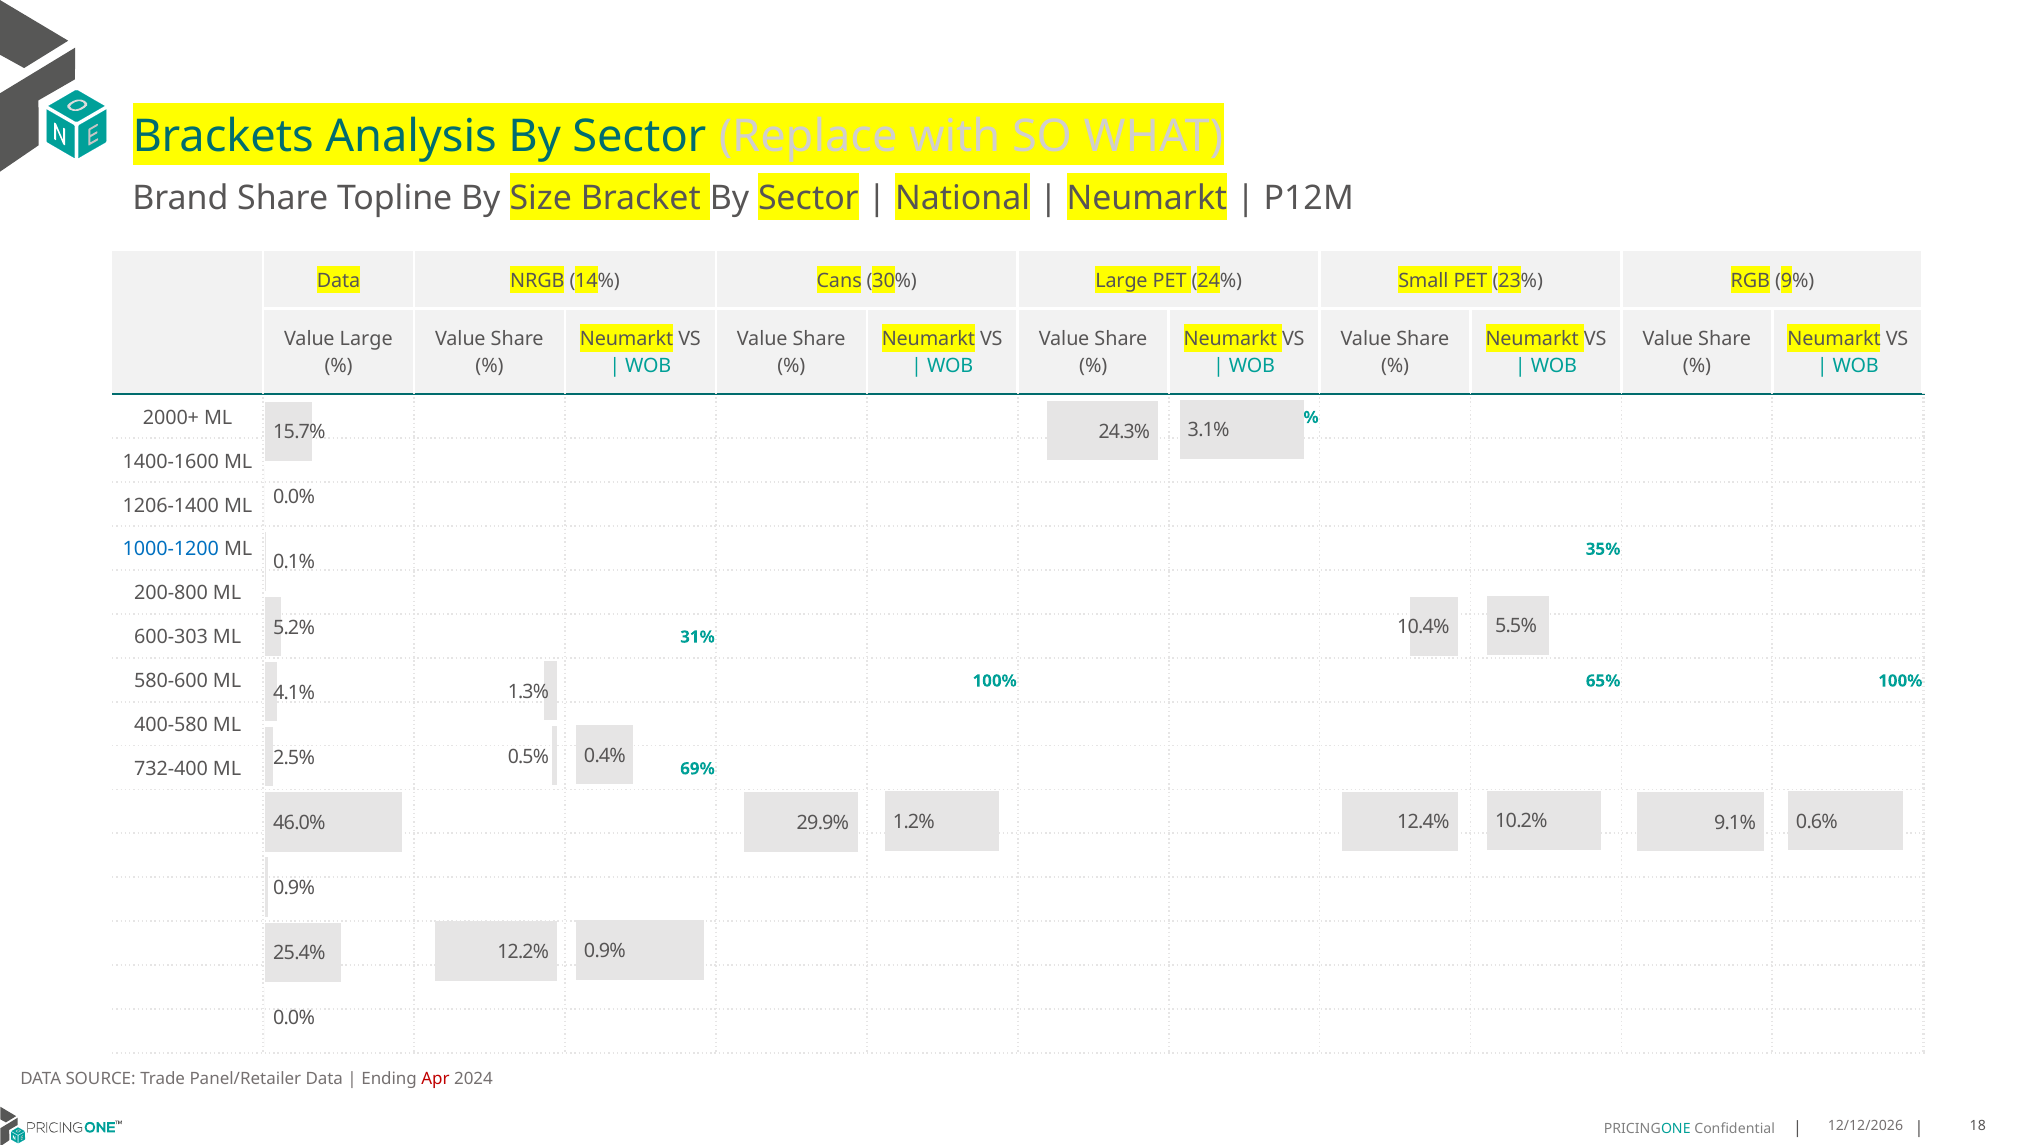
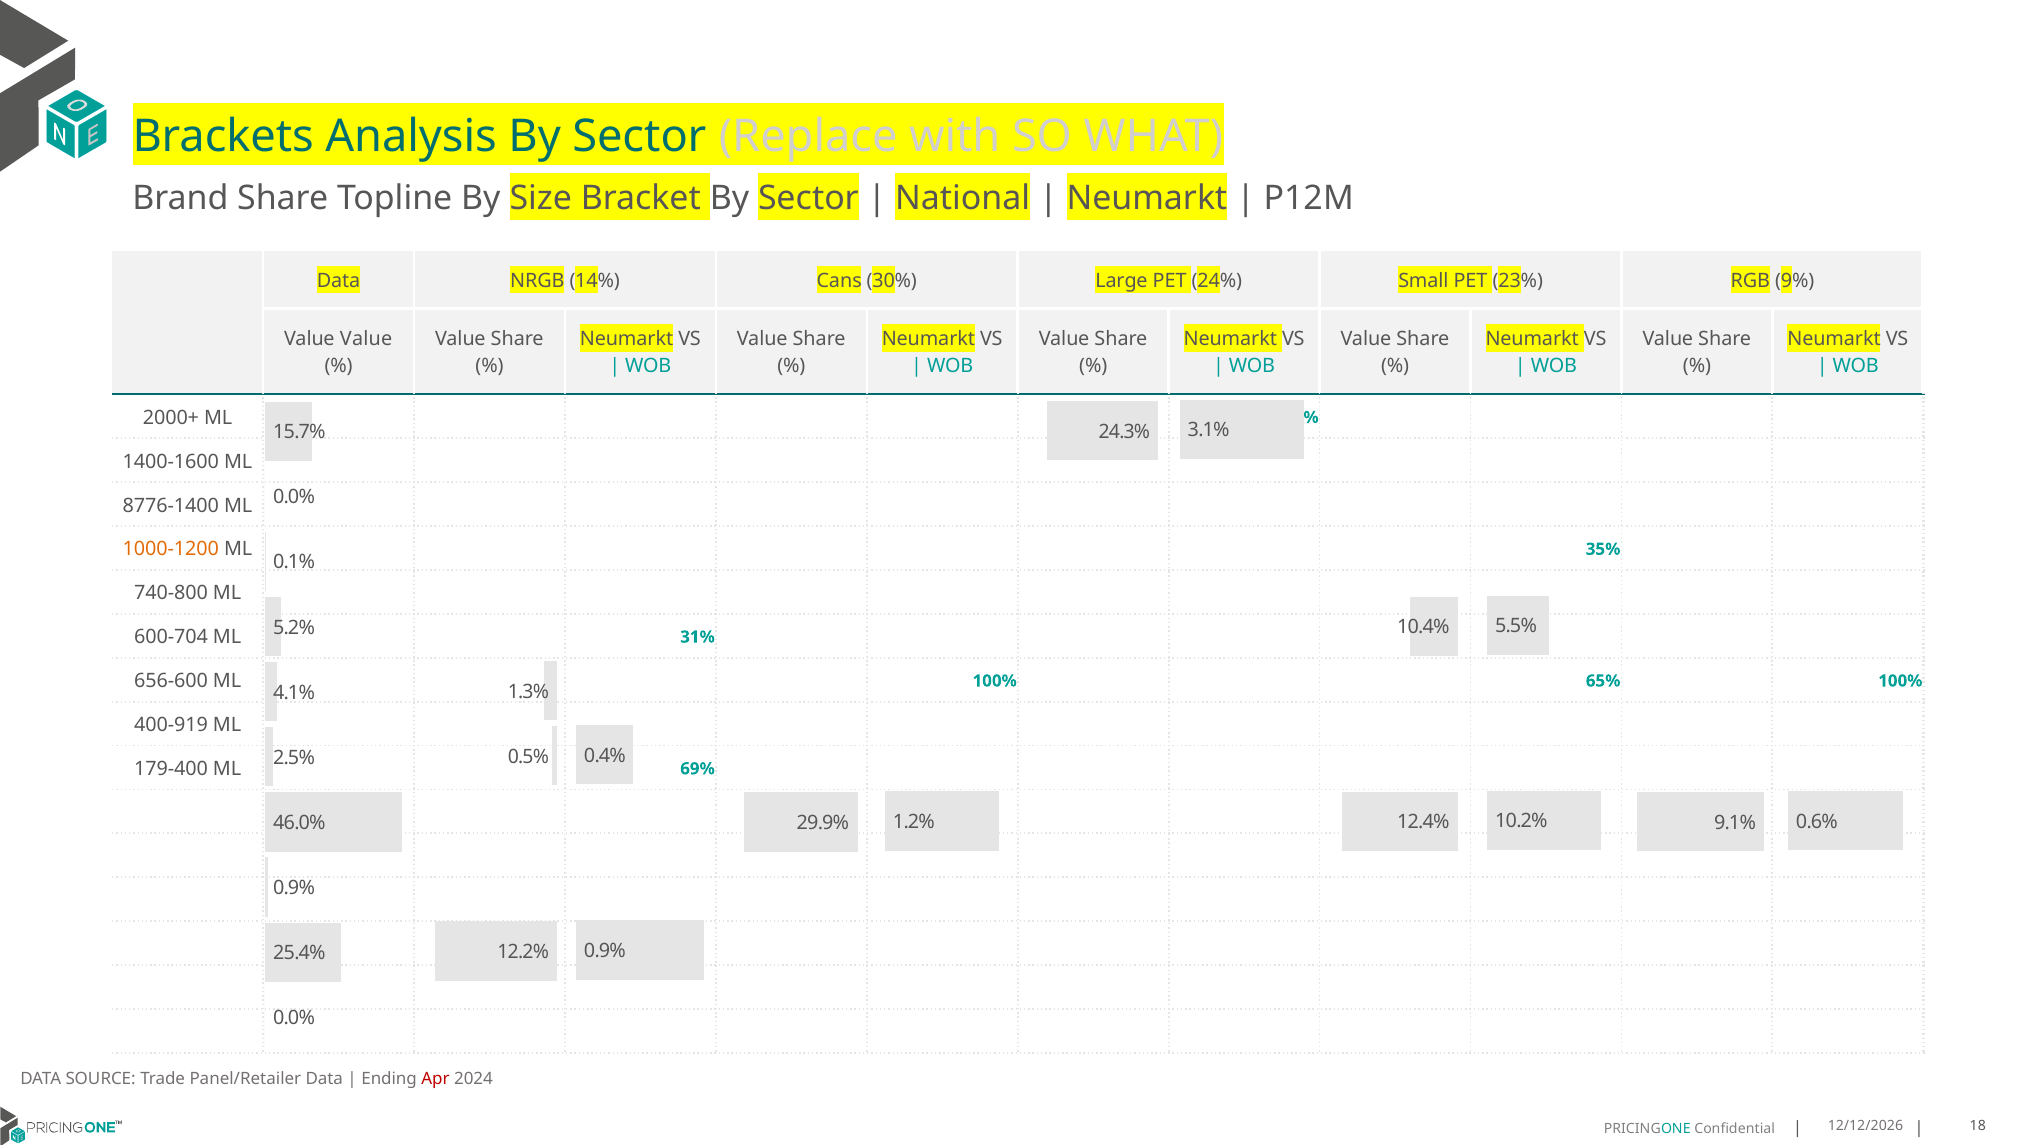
Value Large: Large -> Value
1206-1400: 1206-1400 -> 8776-1400
1000-1200 colour: blue -> orange
200-800: 200-800 -> 740-800
600-303: 600-303 -> 600-704
580-600: 580-600 -> 656-600
400-580: 400-580 -> 400-919
732-400: 732-400 -> 179-400
